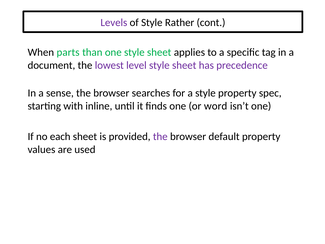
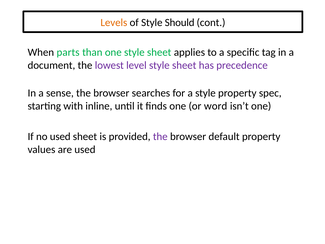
Levels colour: purple -> orange
Rather: Rather -> Should
no each: each -> used
